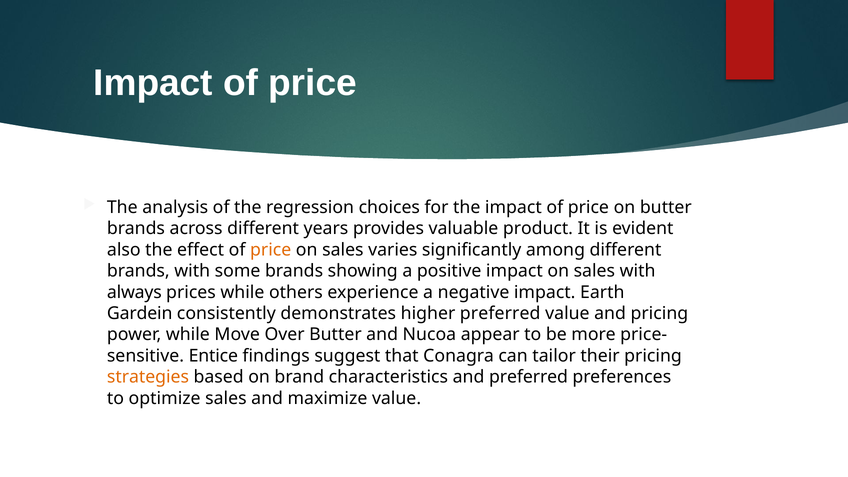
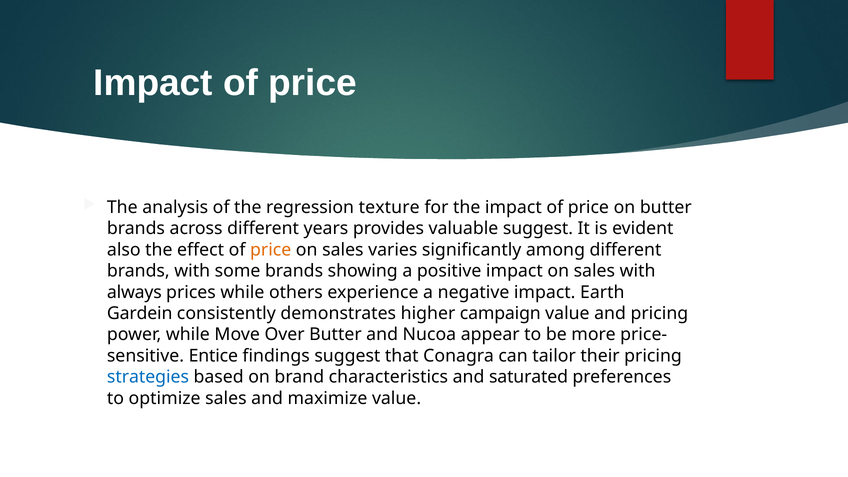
choices: choices -> texture
valuable product: product -> suggest
higher preferred: preferred -> campaign
strategies colour: orange -> blue
and preferred: preferred -> saturated
